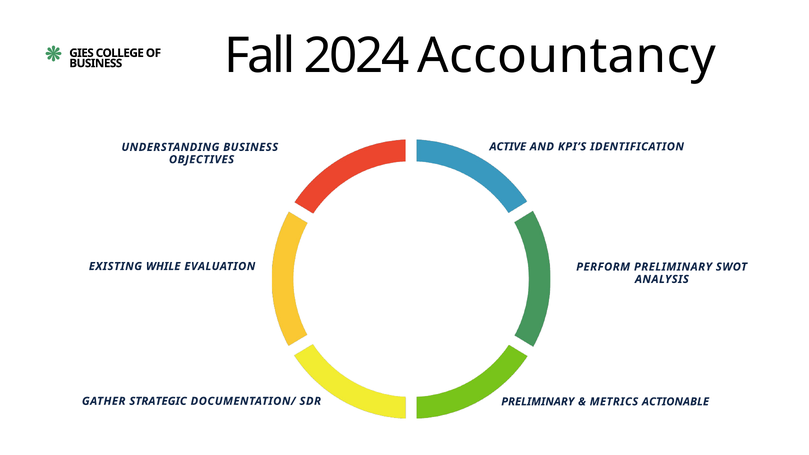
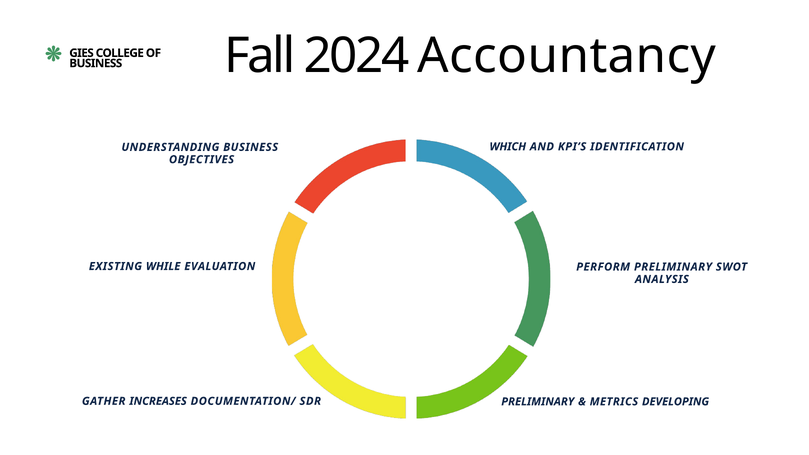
ACTIVE: ACTIVE -> WHICH
STRATEGIC: STRATEGIC -> INCREASES
ACTIONABLE: ACTIONABLE -> DEVELOPING
